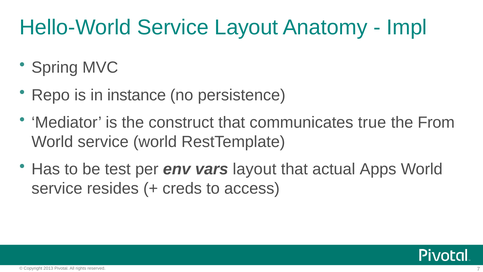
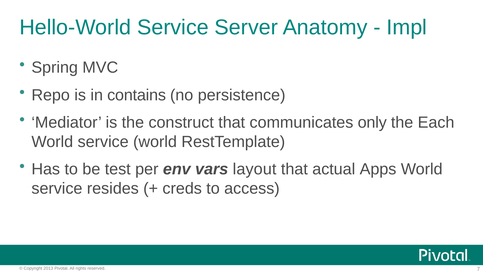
Service Layout: Layout -> Server
instance: instance -> contains
true: true -> only
From: From -> Each
